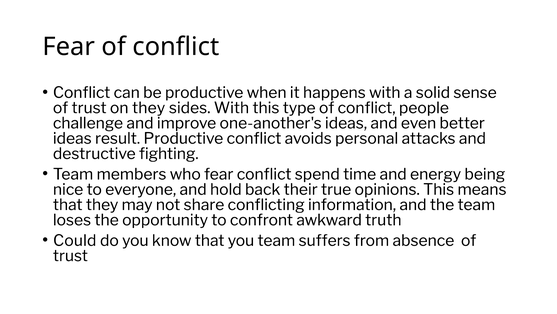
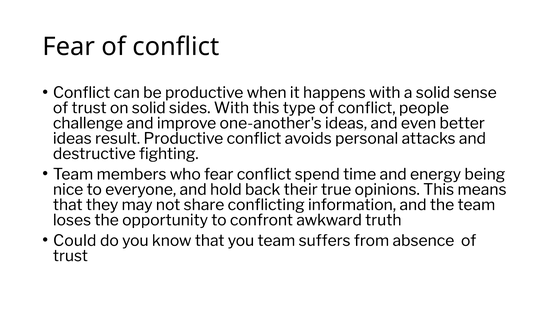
on they: they -> solid
